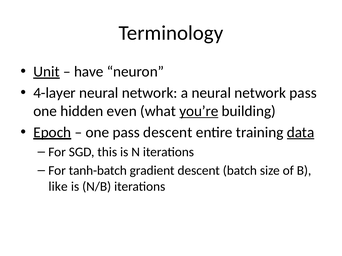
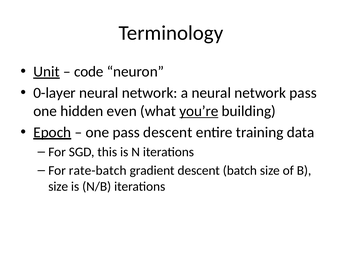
have: have -> code
4-layer: 4-layer -> 0-layer
data underline: present -> none
tanh-batch: tanh-batch -> rate-batch
like at (58, 187): like -> size
